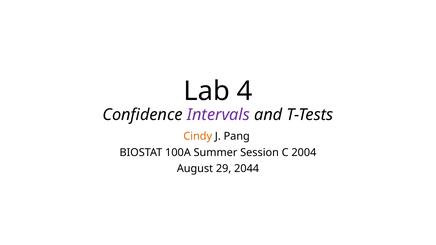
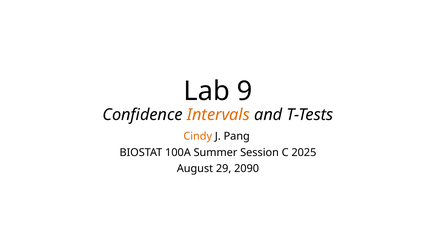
4: 4 -> 9
Intervals colour: purple -> orange
2004: 2004 -> 2025
2044: 2044 -> 2090
